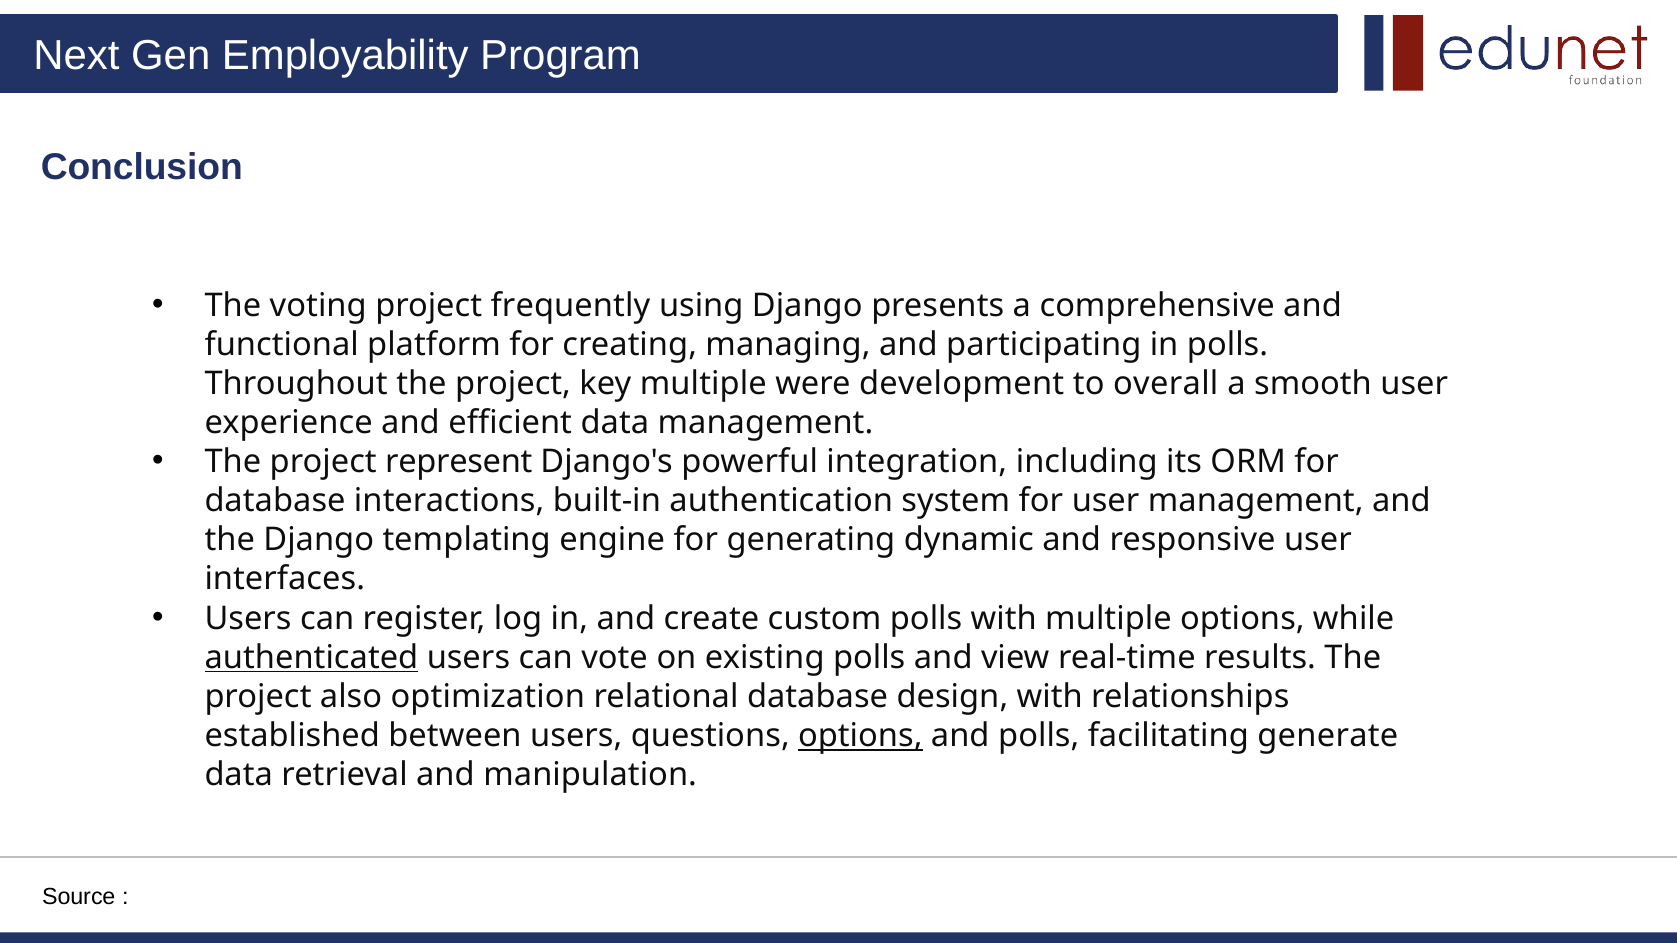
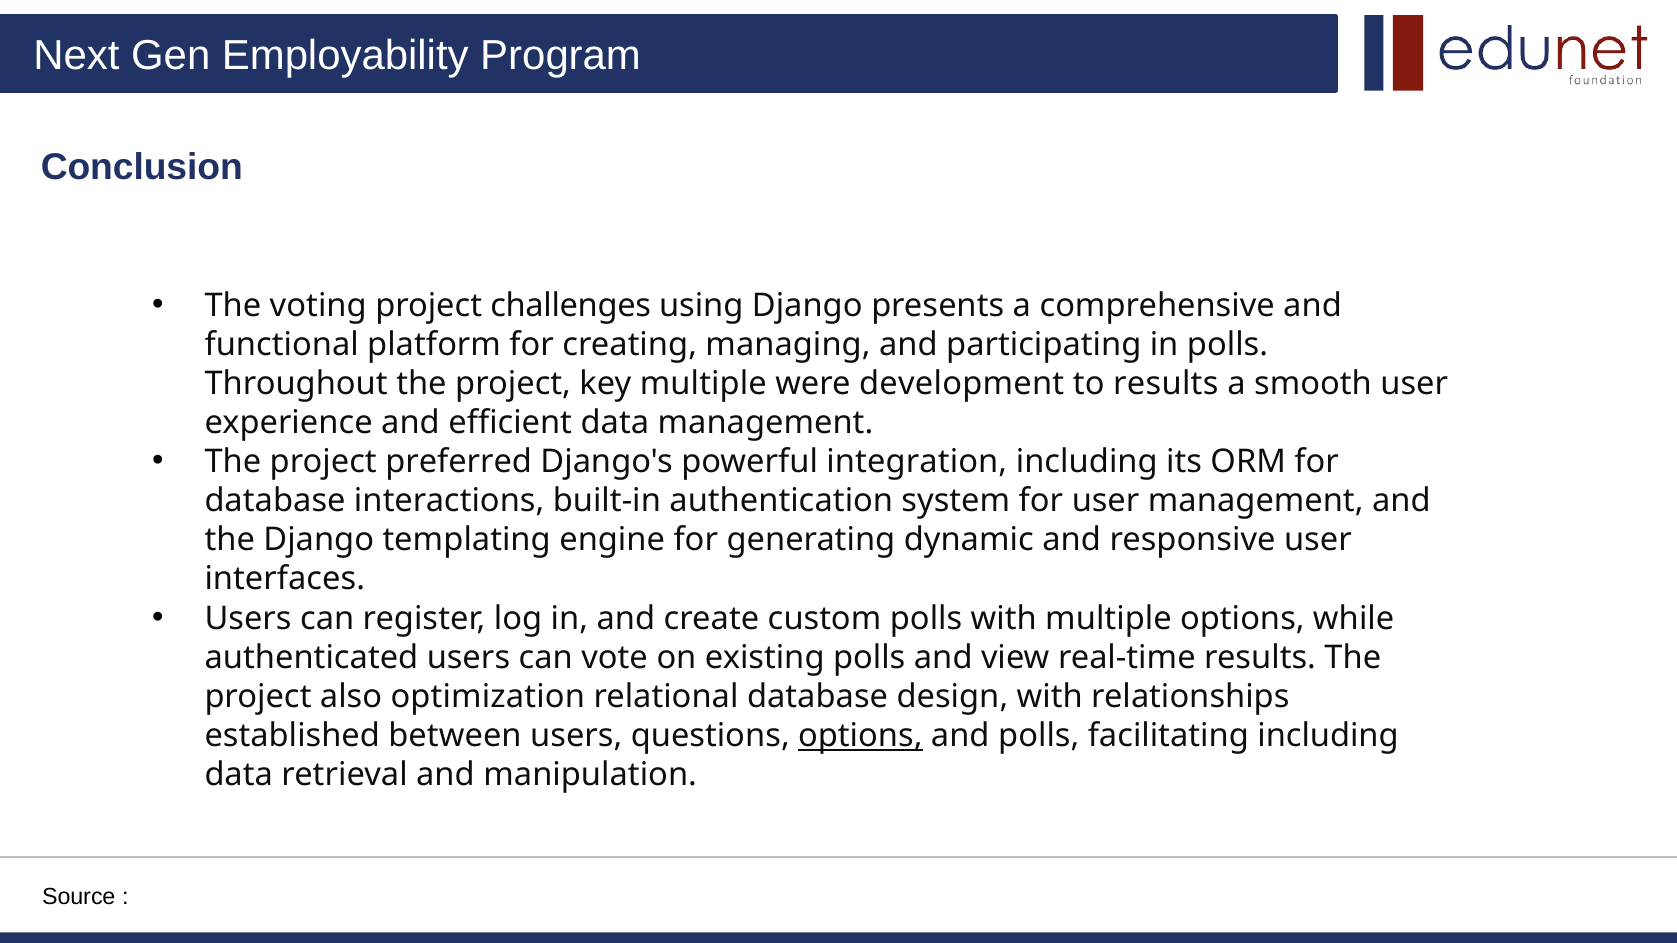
frequently: frequently -> challenges
to overall: overall -> results
represent: represent -> preferred
authenticated underline: present -> none
facilitating generate: generate -> including
